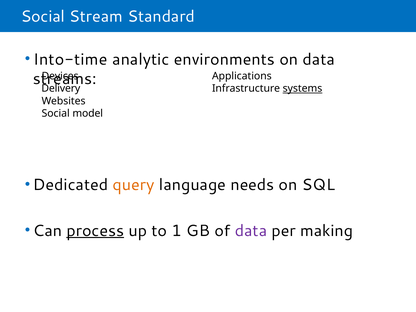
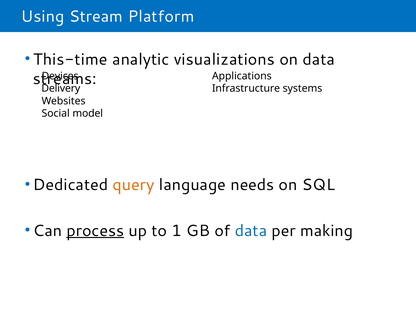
Social at (43, 16): Social -> Using
Standard: Standard -> Platform
Into-time: Into-time -> This-time
environments: environments -> visualizations
systems underline: present -> none
data at (251, 231) colour: purple -> blue
